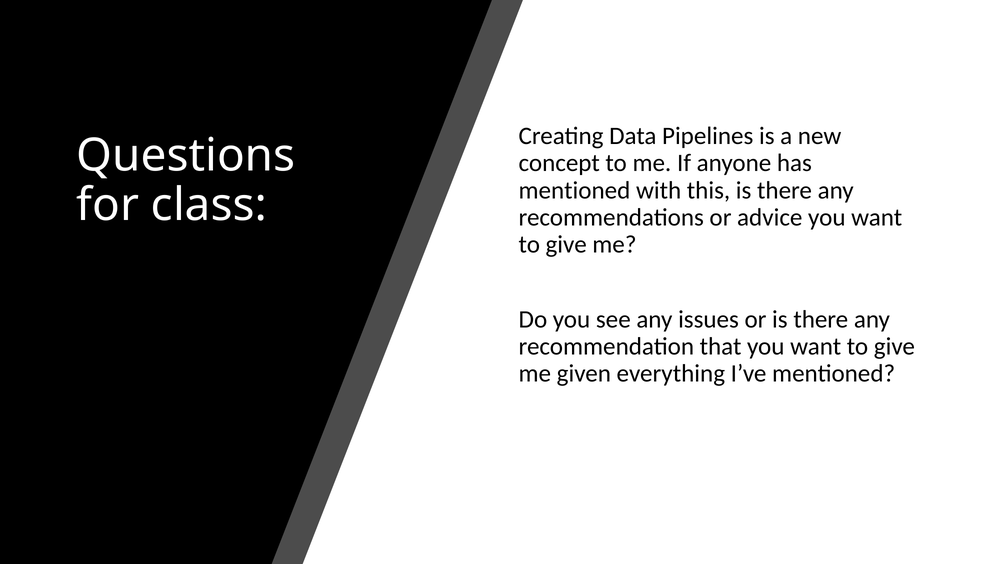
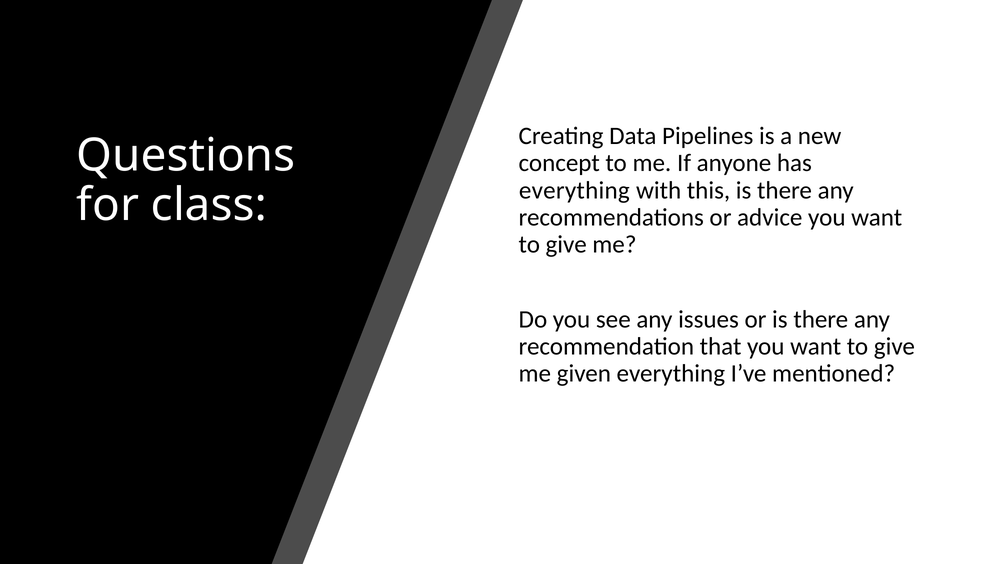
mentioned at (574, 190): mentioned -> everything
